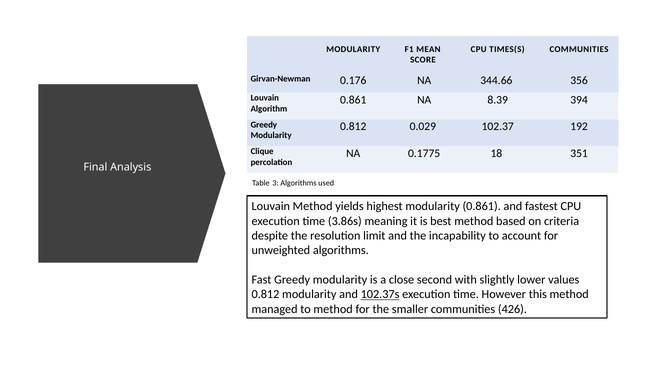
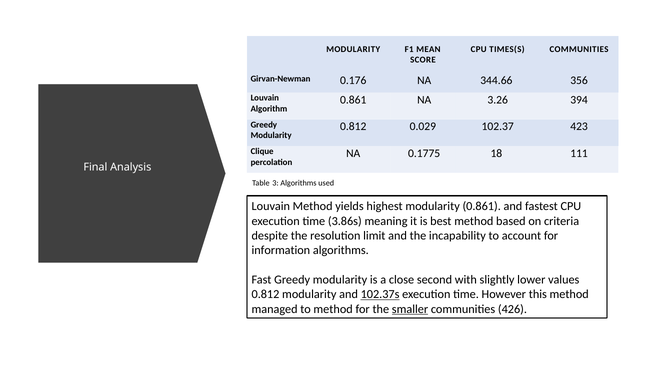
8.39: 8.39 -> 3.26
192: 192 -> 423
351: 351 -> 111
unweighted: unweighted -> information
smaller underline: none -> present
